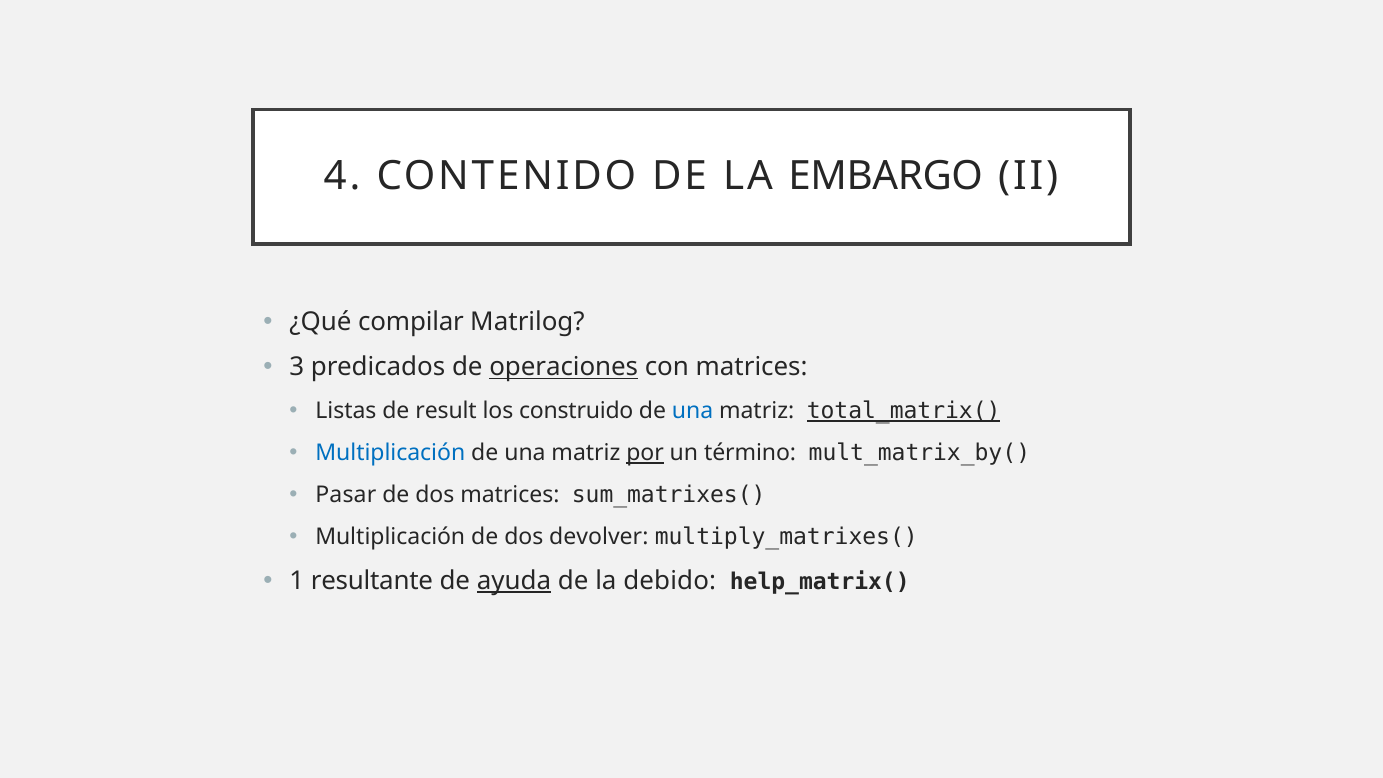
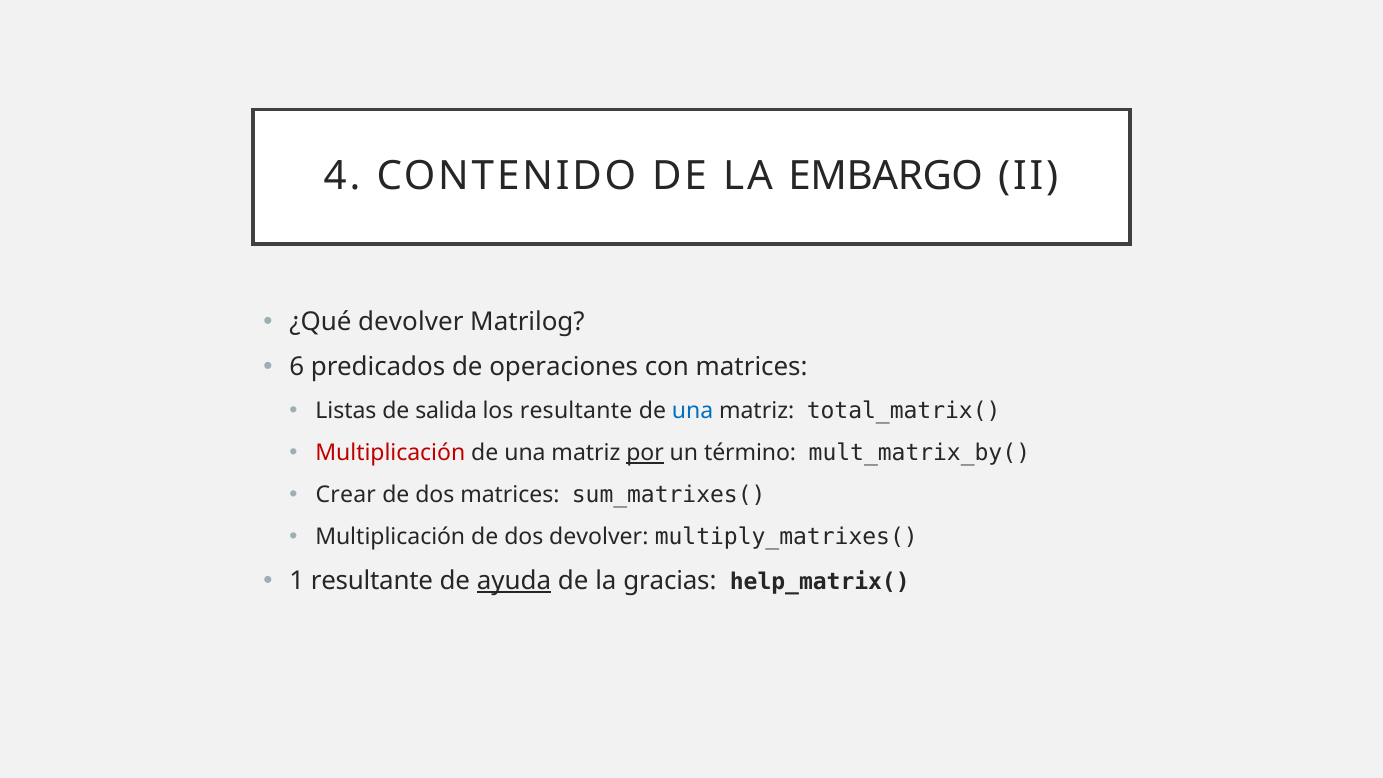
¿Qué compilar: compilar -> devolver
3: 3 -> 6
operaciones underline: present -> none
result: result -> salida
los construido: construido -> resultante
total_matrix( underline: present -> none
Multiplicación at (390, 453) colour: blue -> red
Pasar: Pasar -> Crear
debido: debido -> gracias
